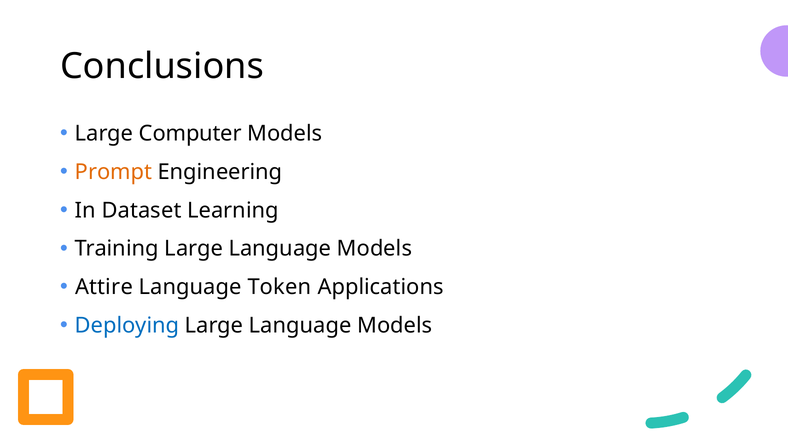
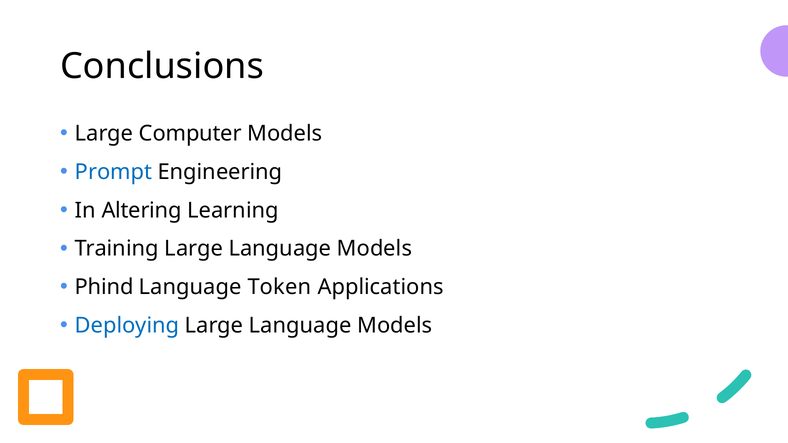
Prompt colour: orange -> blue
Dataset: Dataset -> Altering
Attire: Attire -> Phind
